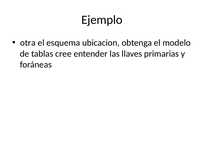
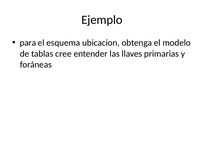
otra: otra -> para
